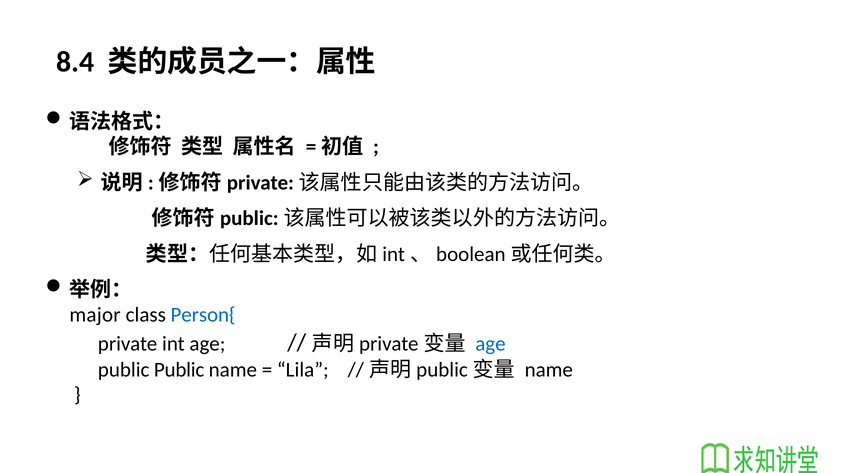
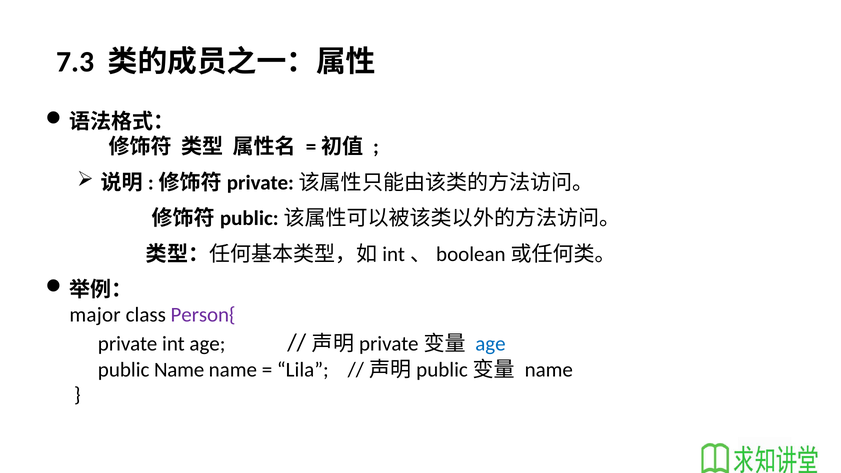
8.4: 8.4 -> 7.3
Person{ colour: blue -> purple
public Public: Public -> Name
